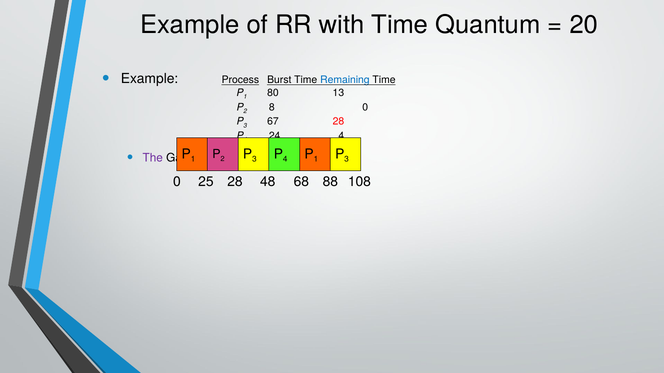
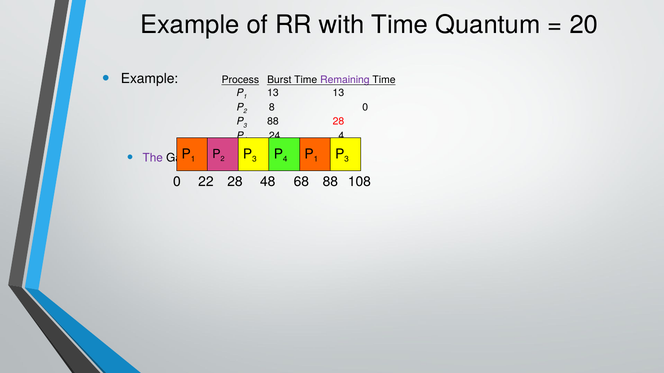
Remaining colour: blue -> purple
80 at (273, 93): 80 -> 13
67 at (273, 122): 67 -> 88
25: 25 -> 22
